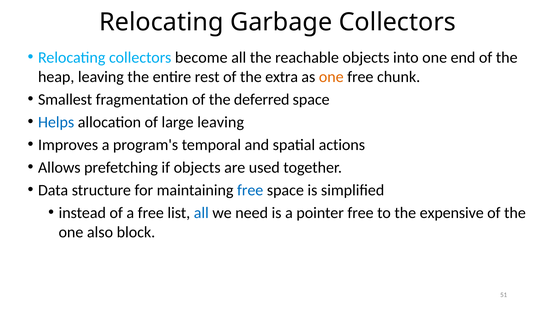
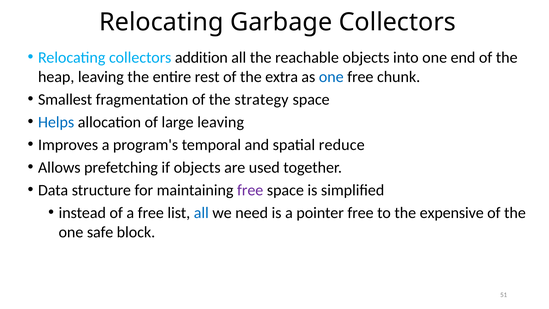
become: become -> addition
one at (331, 77) colour: orange -> blue
deferred: deferred -> strategy
actions: actions -> reduce
free at (250, 190) colour: blue -> purple
also: also -> safe
